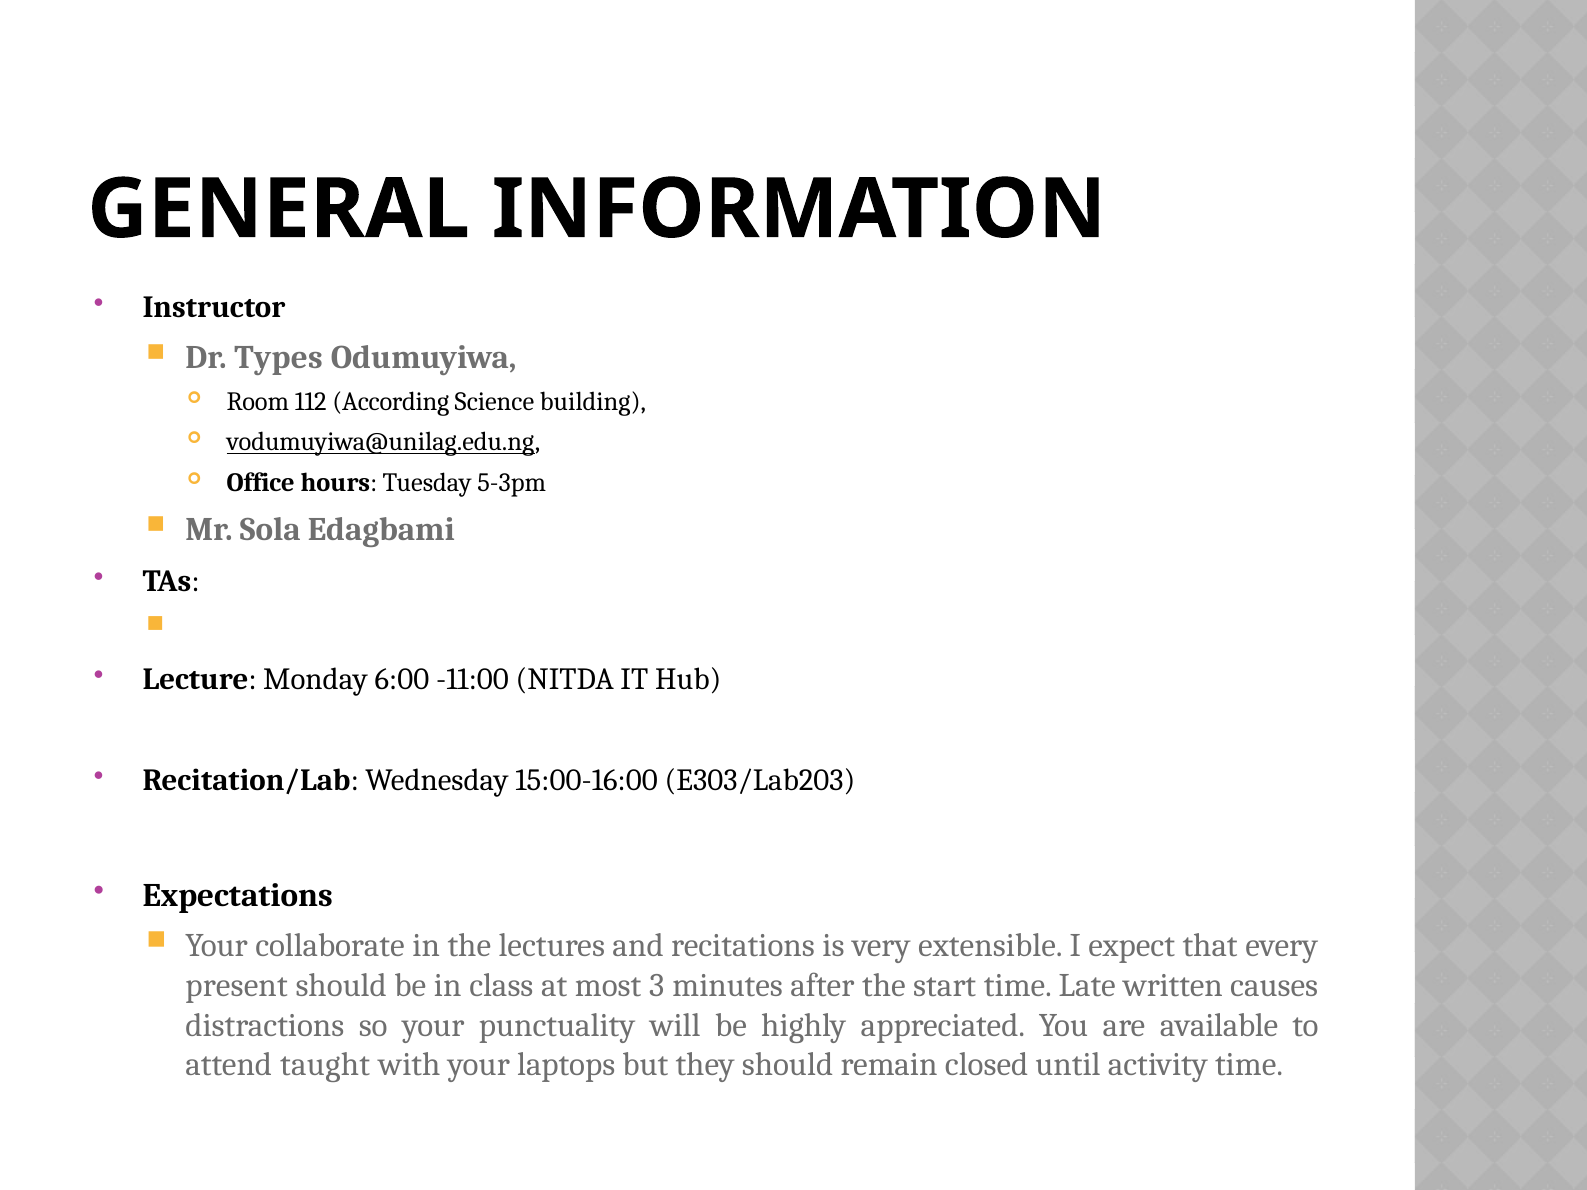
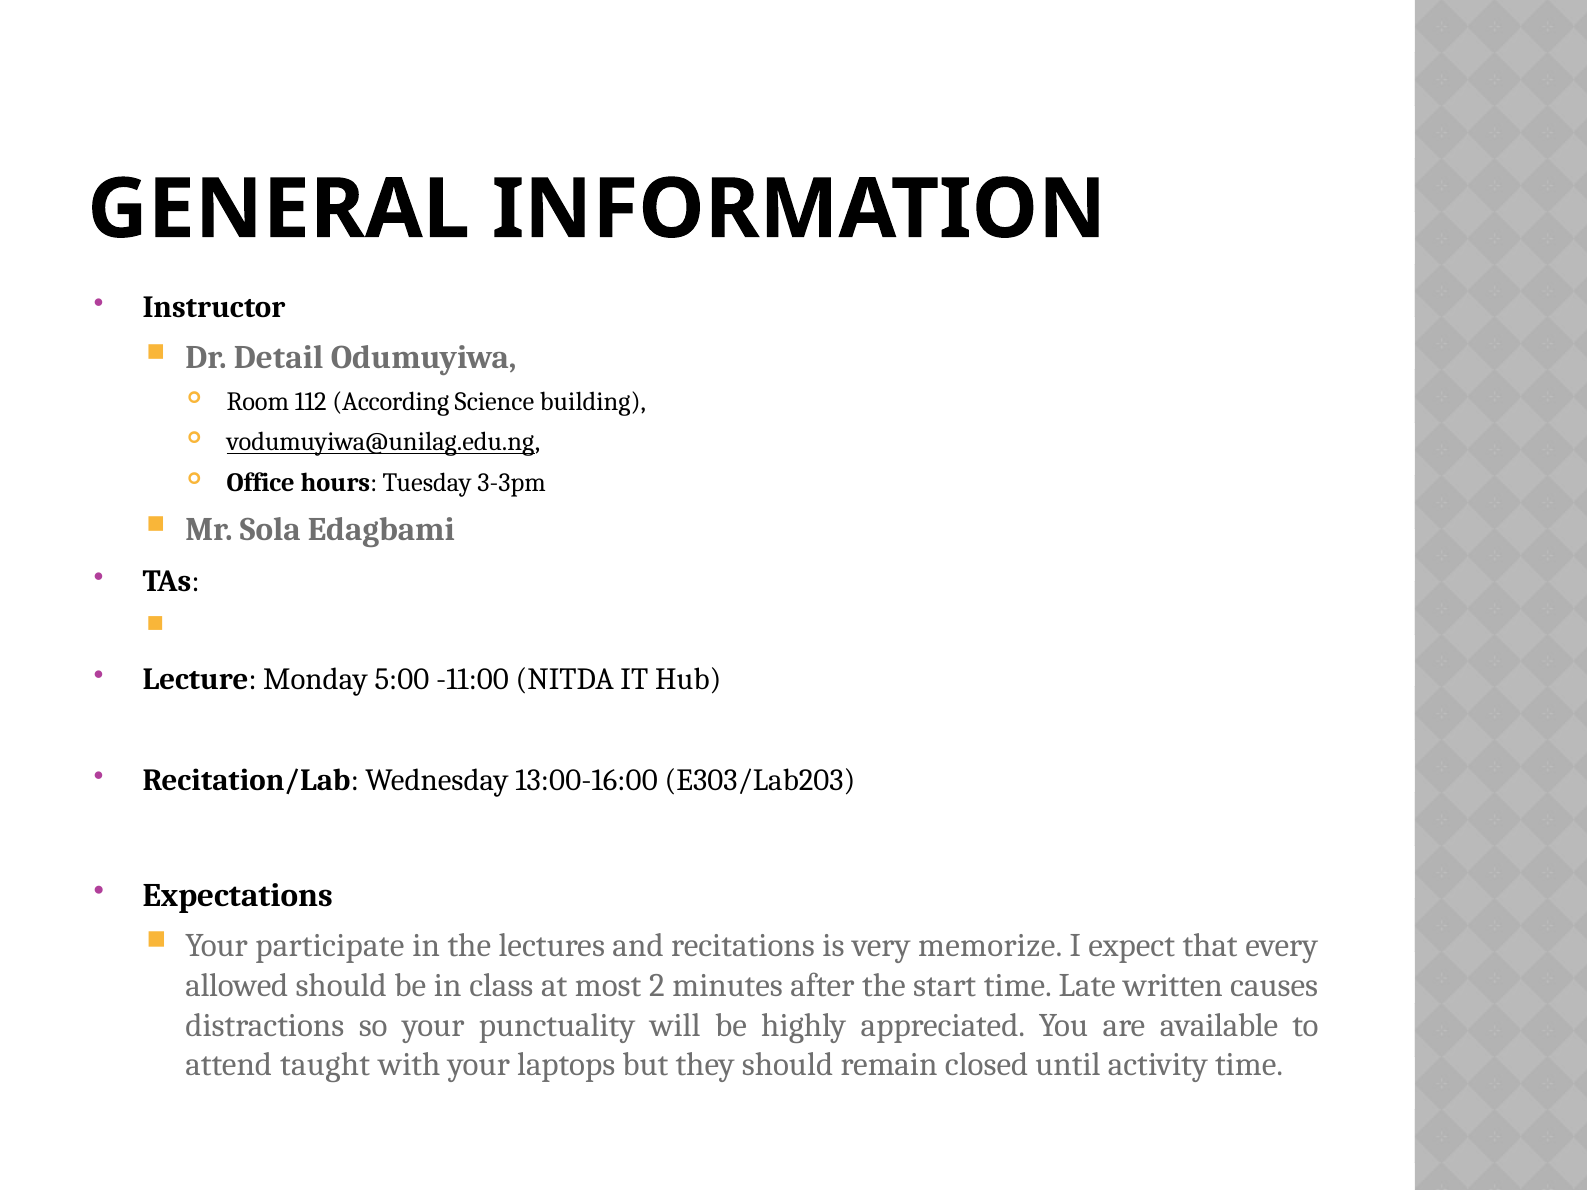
Types: Types -> Detail
5-3pm: 5-3pm -> 3-3pm
6:00: 6:00 -> 5:00
15:00-16:00: 15:00-16:00 -> 13:00-16:00
collaborate: collaborate -> participate
extensible: extensible -> memorize
present: present -> allowed
3: 3 -> 2
